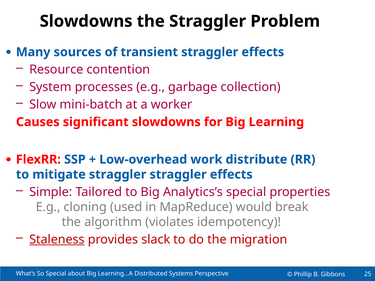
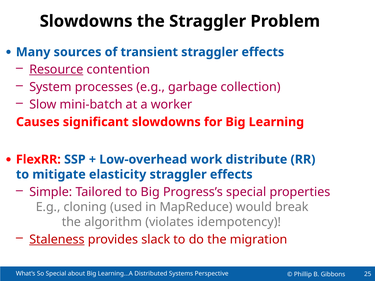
Resource underline: none -> present
mitigate straggler: straggler -> elasticity
Analytics’s: Analytics’s -> Progress’s
